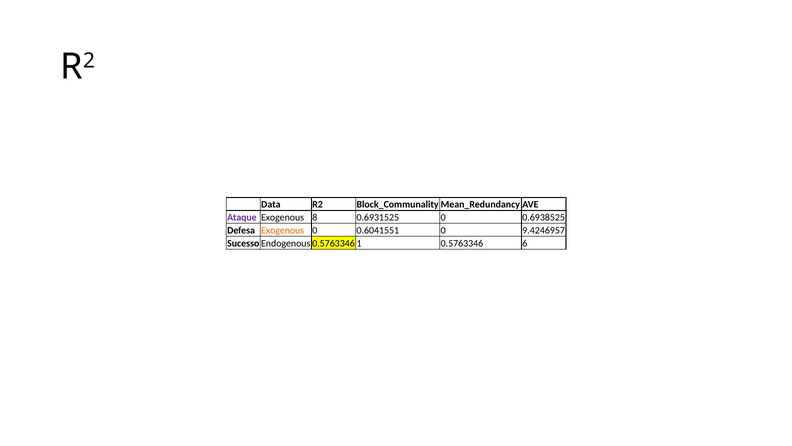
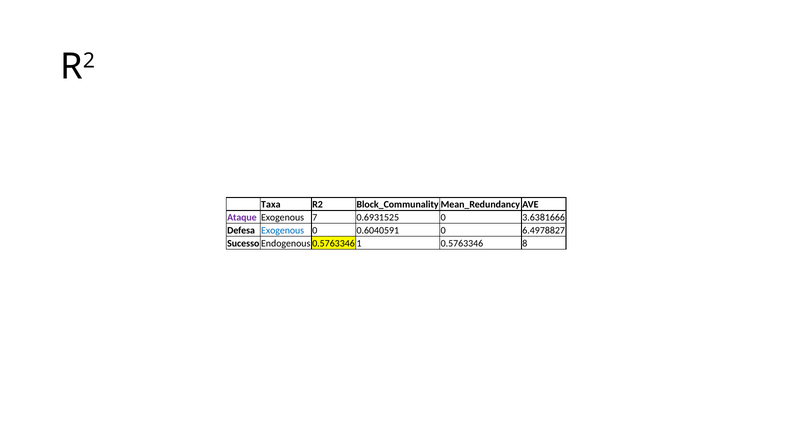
Data: Data -> Taxa
8: 8 -> 7
0.6938525: 0.6938525 -> 3.6381666
Exogenous at (283, 230) colour: orange -> blue
0.6041551: 0.6041551 -> 0.6040591
9.4246957: 9.4246957 -> 6.4978827
6: 6 -> 8
